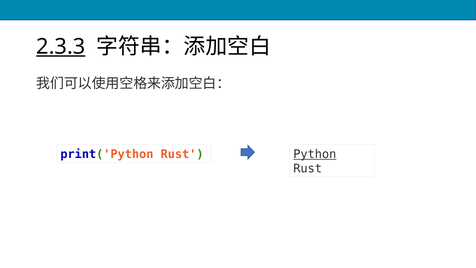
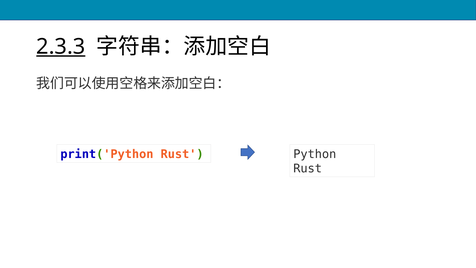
Python underline: present -> none
